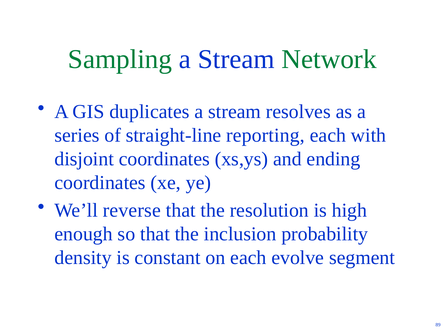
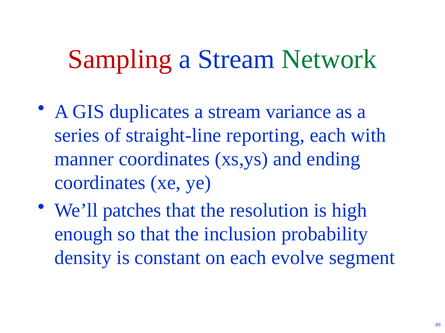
Sampling colour: green -> red
resolves: resolves -> variance
disjoint: disjoint -> manner
reverse: reverse -> patches
